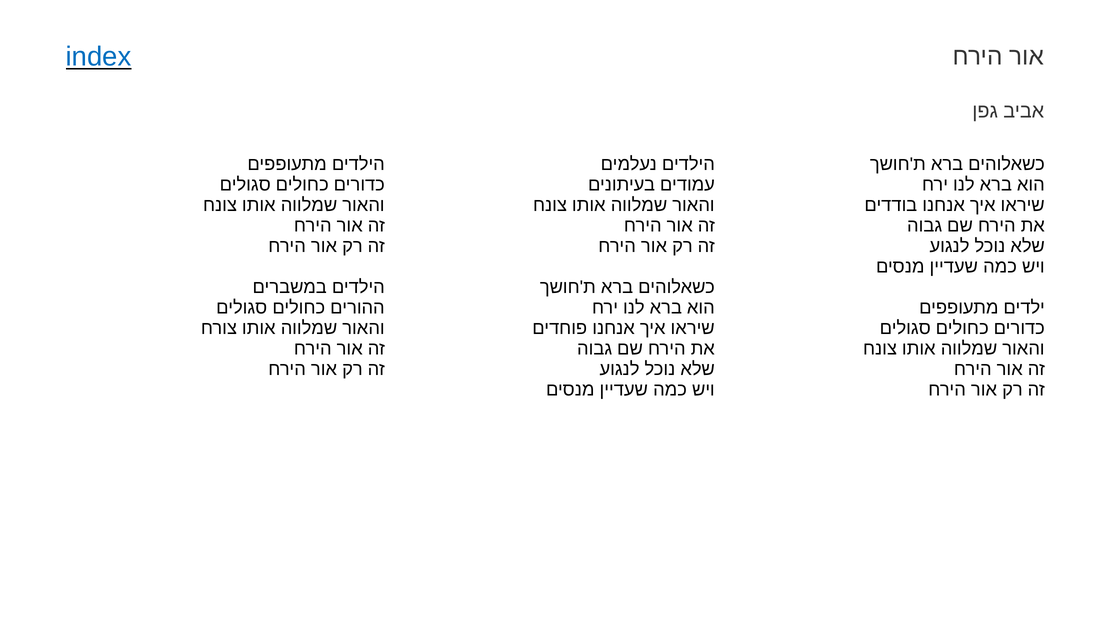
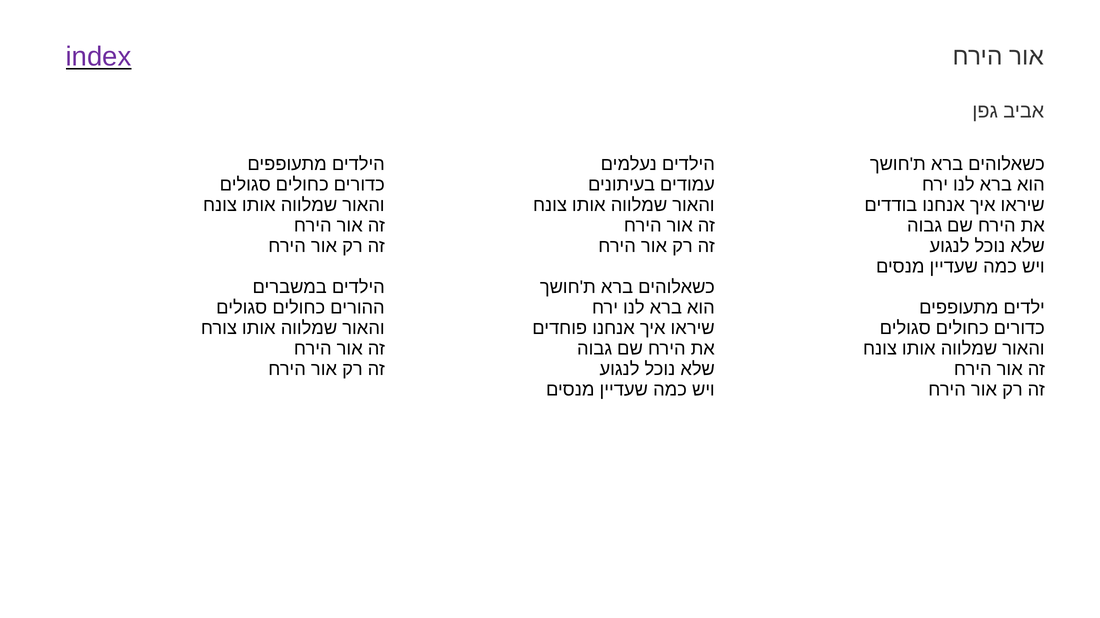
index colour: blue -> purple
